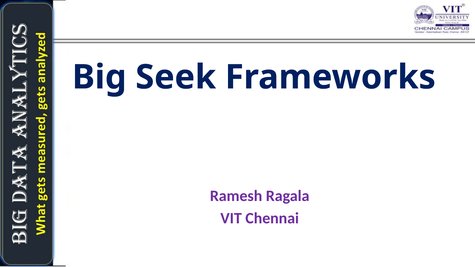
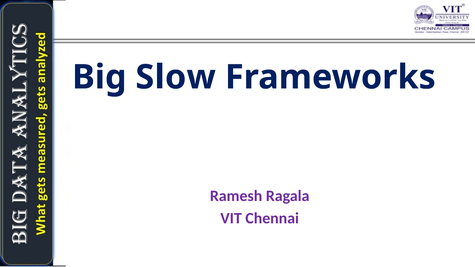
Seek: Seek -> Slow
